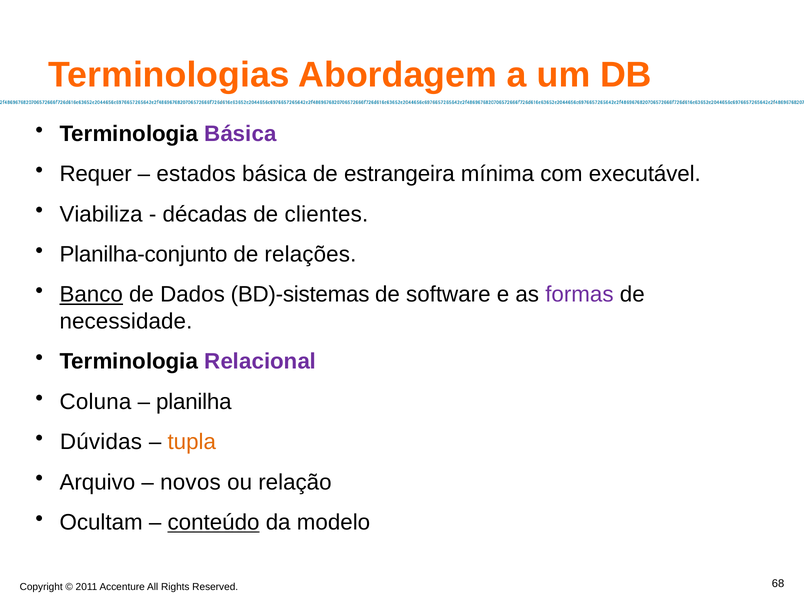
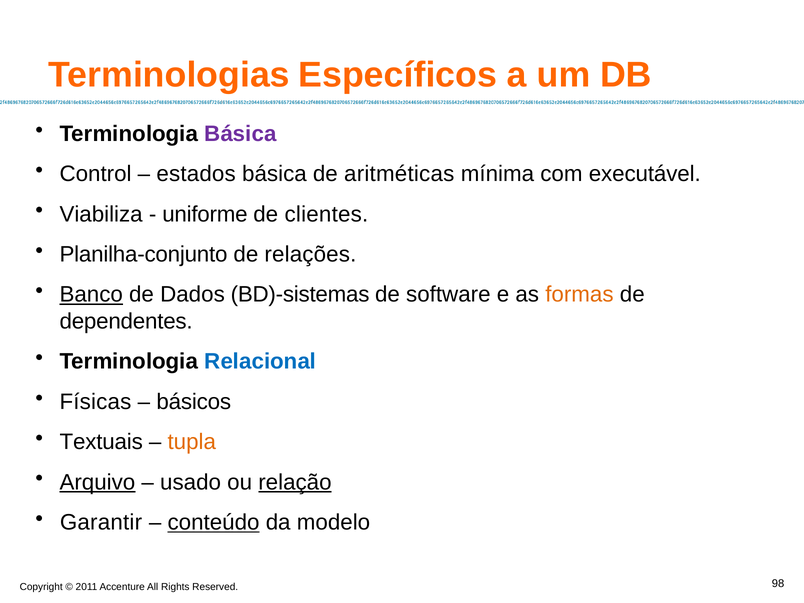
Abordagem: Abordagem -> Específicos
Requer: Requer -> Control
estrangeira: estrangeira -> aritméticas
décadas: décadas -> uniforme
formas colour: purple -> orange
necessidade: necessidade -> dependentes
Relacional colour: purple -> blue
Coluna: Coluna -> Físicas
planilha: planilha -> básicos
Dúvidas: Dúvidas -> Textuais
Arquivo underline: none -> present
novos: novos -> usado
relação underline: none -> present
Ocultam: Ocultam -> Garantir
68: 68 -> 98
